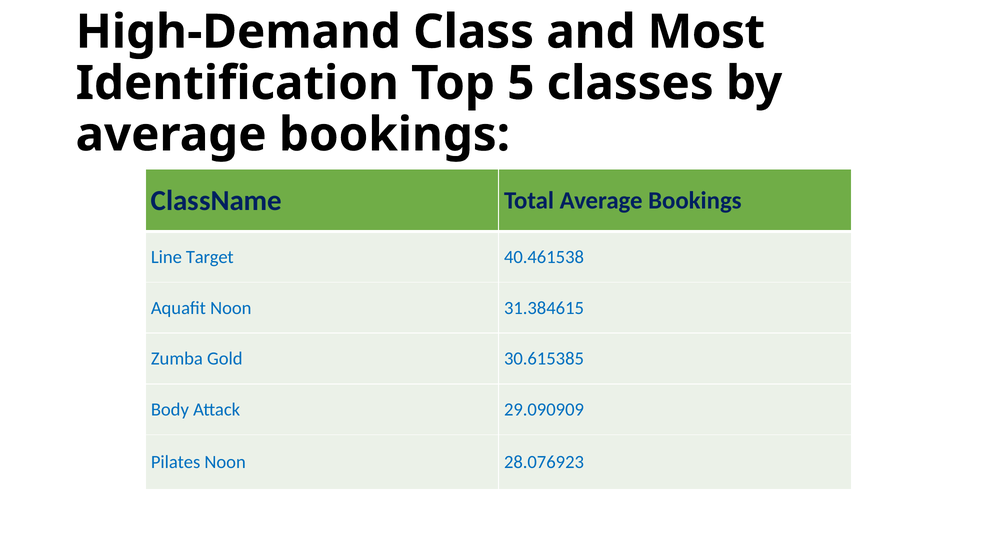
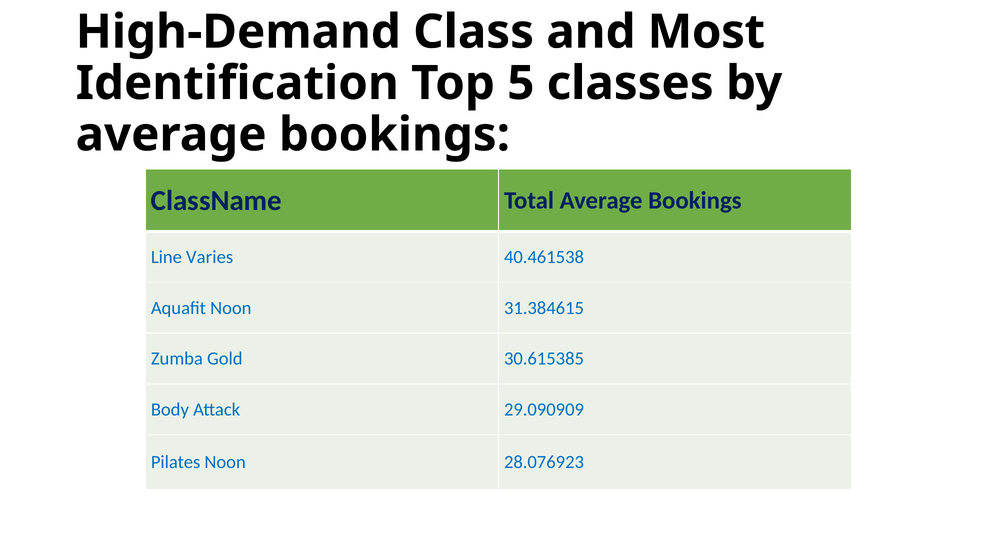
Target: Target -> Varies
